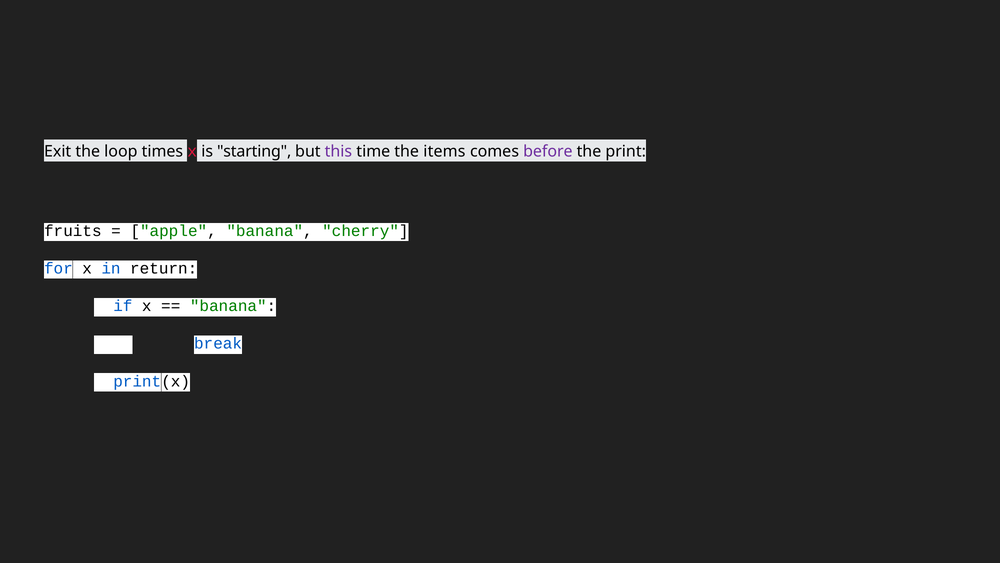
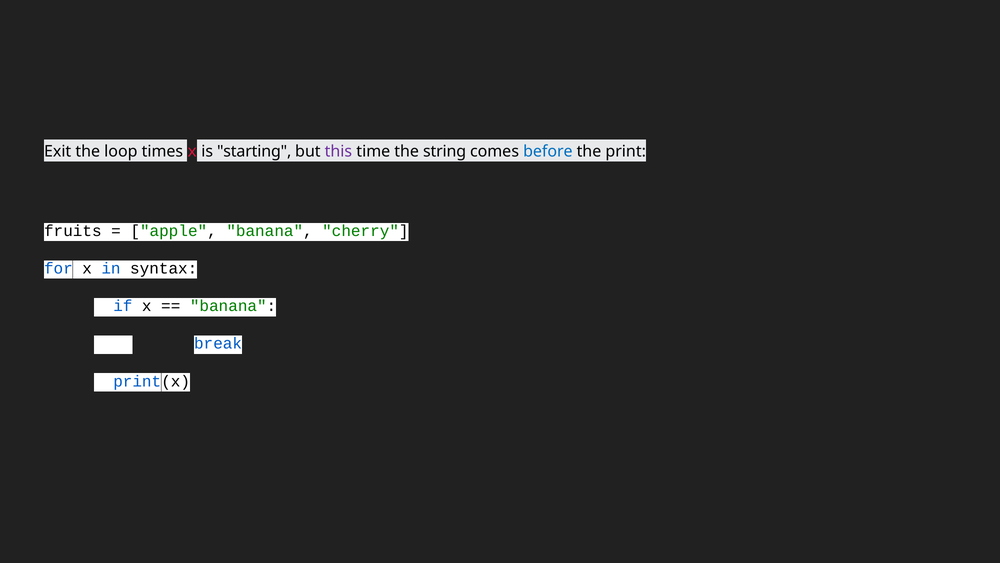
items: items -> string
before colour: purple -> blue
return: return -> syntax
